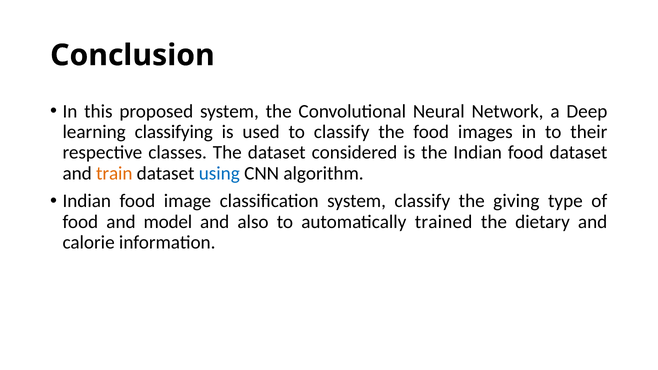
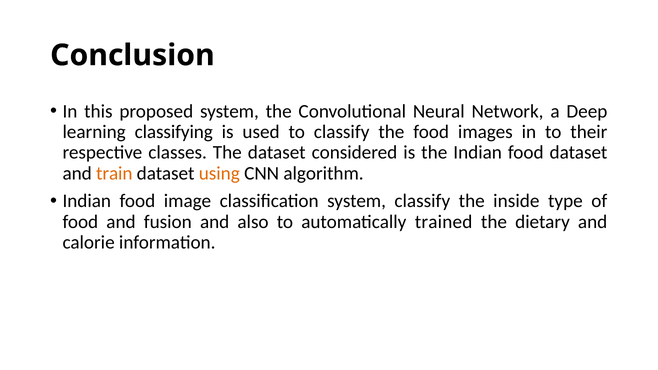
using colour: blue -> orange
giving: giving -> inside
model: model -> fusion
